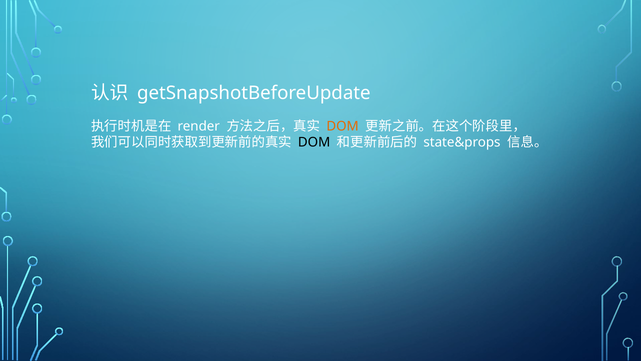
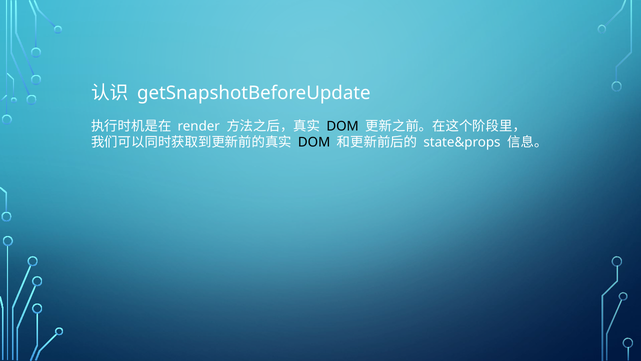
DOM at (343, 126) colour: orange -> black
